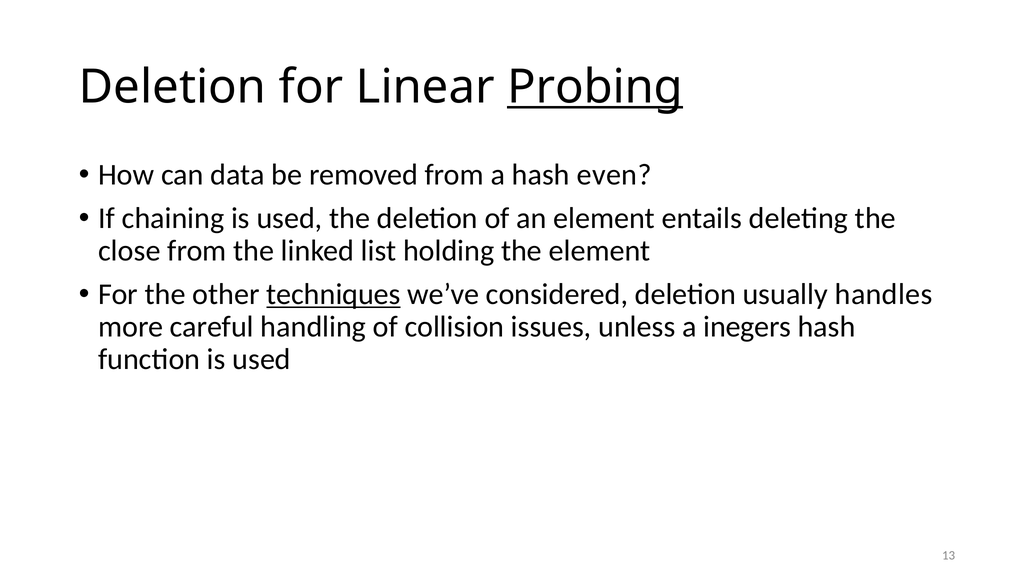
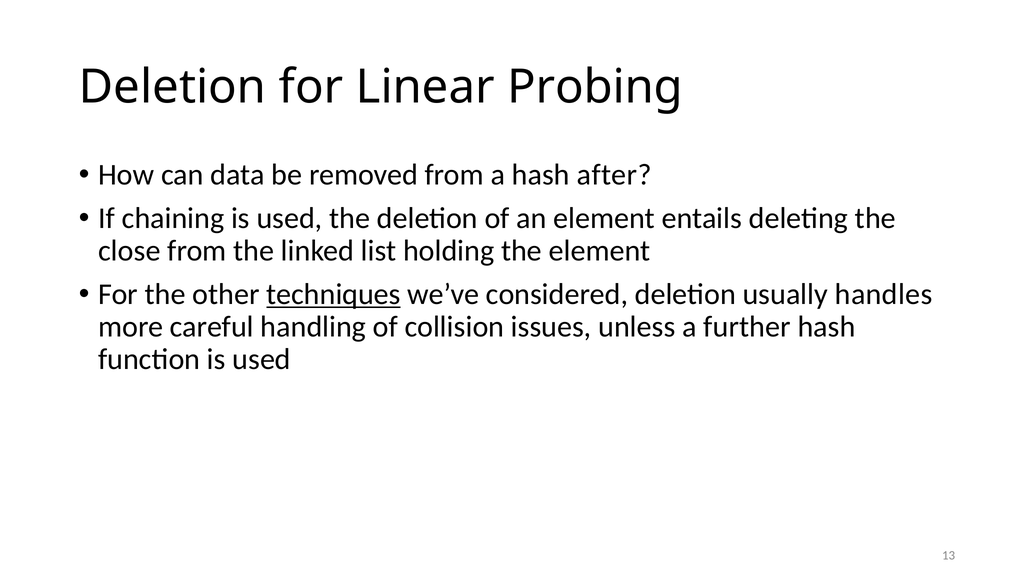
Probing underline: present -> none
even: even -> after
inegers: inegers -> further
